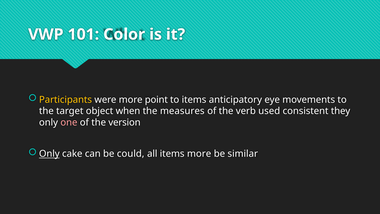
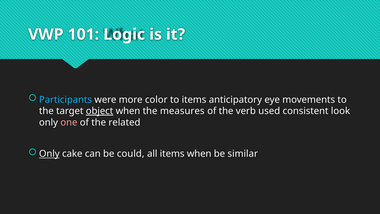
Color: Color -> Logic
Participants colour: yellow -> light blue
point: point -> color
object underline: none -> present
they: they -> look
version: version -> related
items more: more -> when
